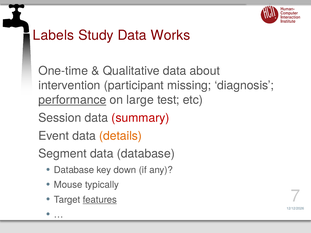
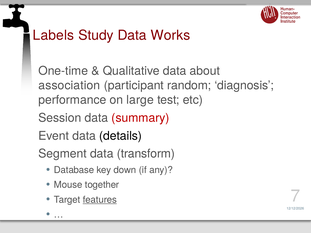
intervention: intervention -> association
missing: missing -> random
performance underline: present -> none
details colour: orange -> black
data database: database -> transform
typically: typically -> together
